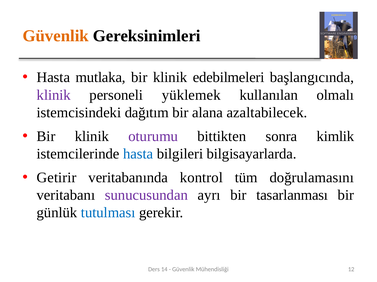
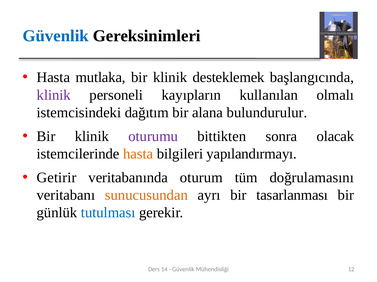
Güvenlik at (56, 36) colour: orange -> blue
edebilmeleri: edebilmeleri -> desteklemek
yüklemek: yüklemek -> kayıpların
azaltabilecek: azaltabilecek -> bulundurulur
kimlik: kimlik -> olacak
hasta at (138, 154) colour: blue -> orange
bilgisayarlarda: bilgisayarlarda -> yapılandırmayı
kontrol: kontrol -> oturum
sunucusundan colour: purple -> orange
